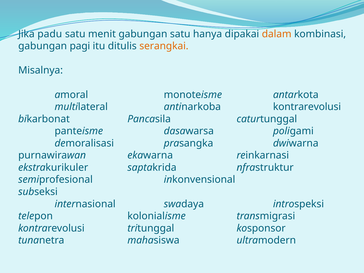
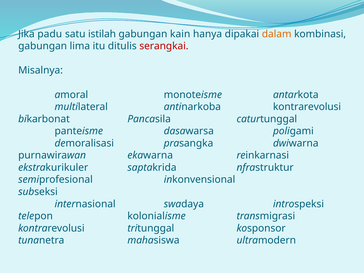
menit: menit -> istilah
gabungan satu: satu -> kain
pagi: pagi -> lima
serangkai colour: orange -> red
